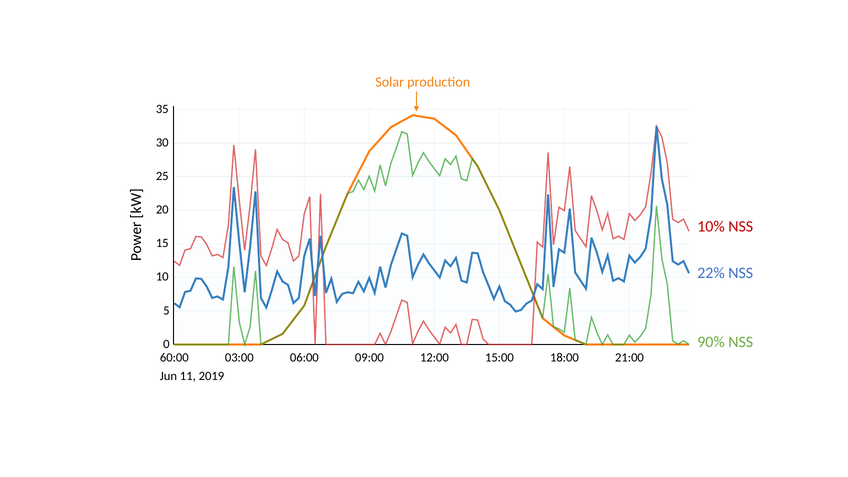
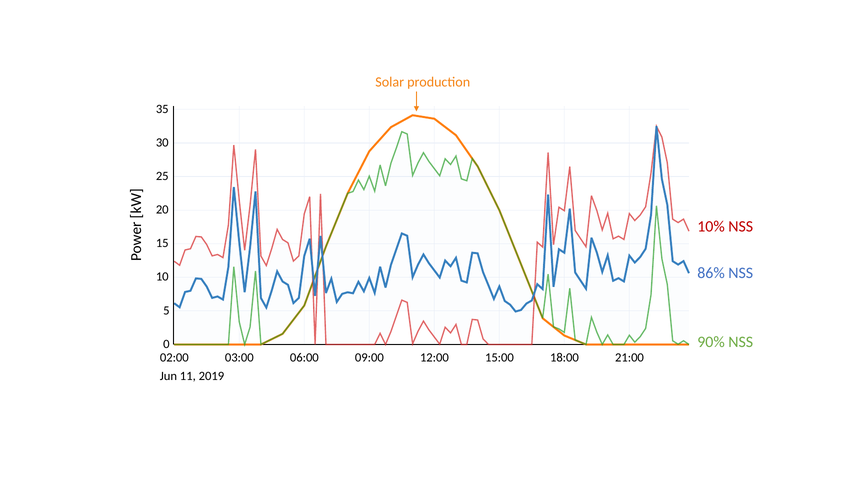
22%: 22% -> 86%
60:00: 60:00 -> 02:00
